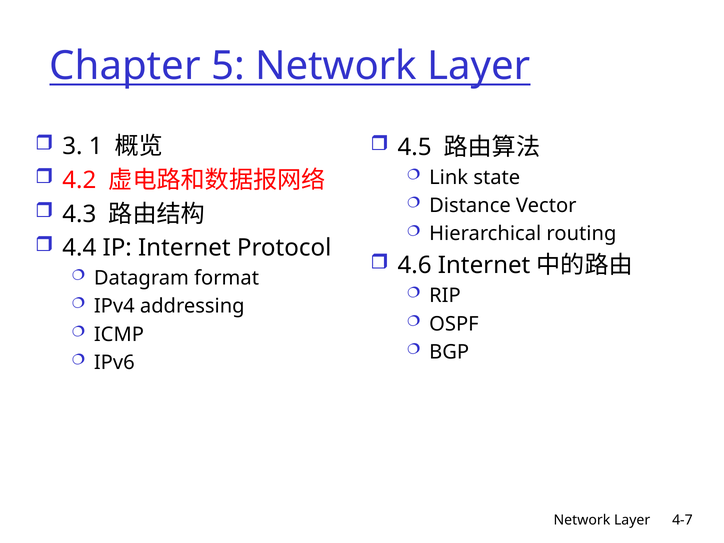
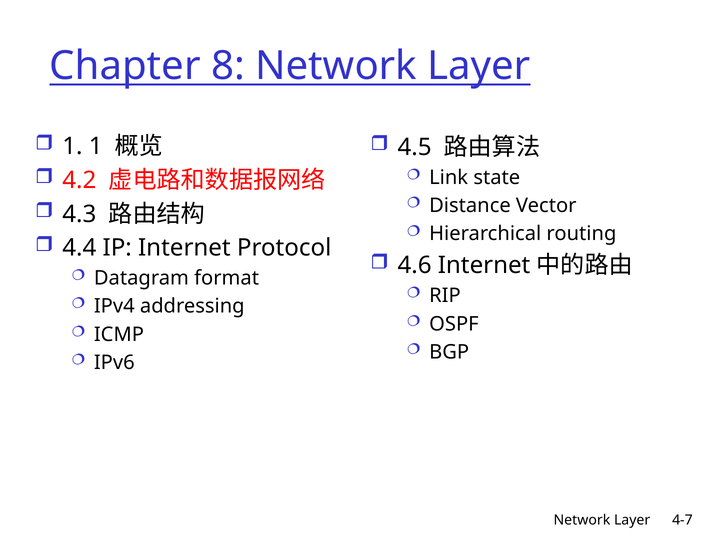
5: 5 -> 8
3 at (72, 146): 3 -> 1
